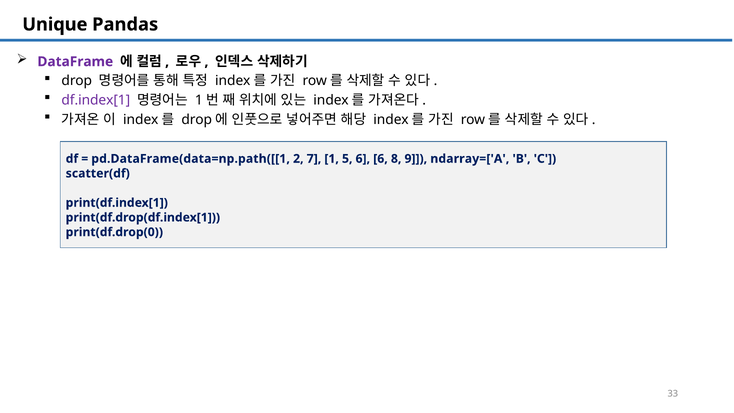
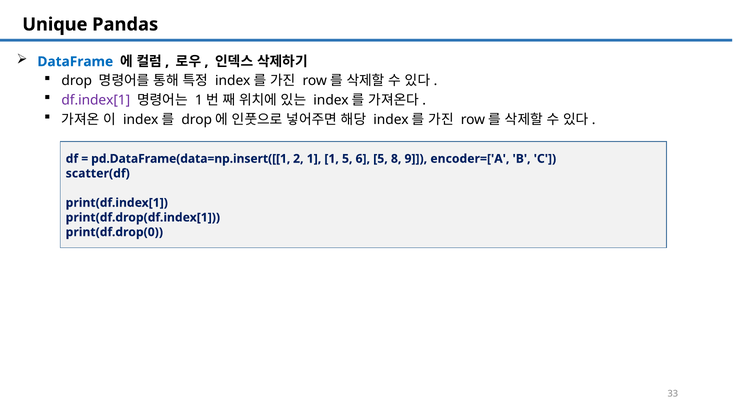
DataFrame colour: purple -> blue
pd.DataFrame(data=np.path([[1: pd.DataFrame(data=np.path([[1 -> pd.DataFrame(data=np.insert([[1
2 7: 7 -> 1
6 6: 6 -> 5
ndarray=['A: ndarray=['A -> encoder=['A
